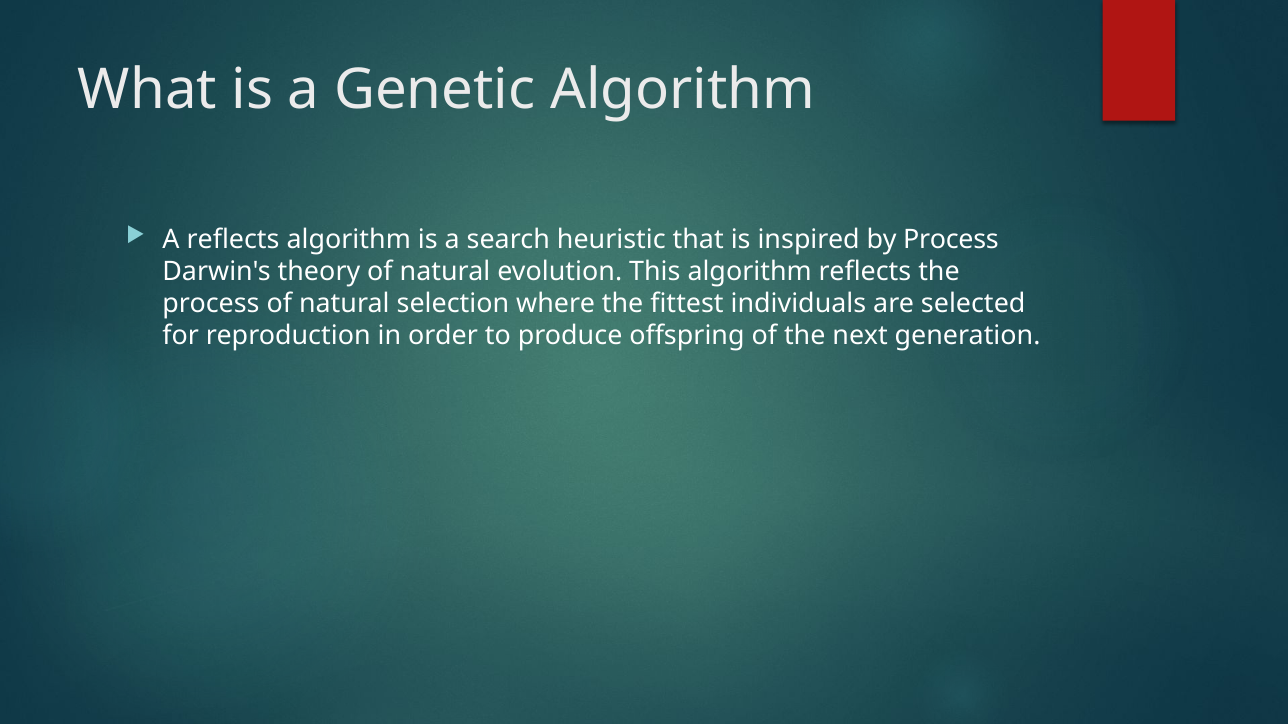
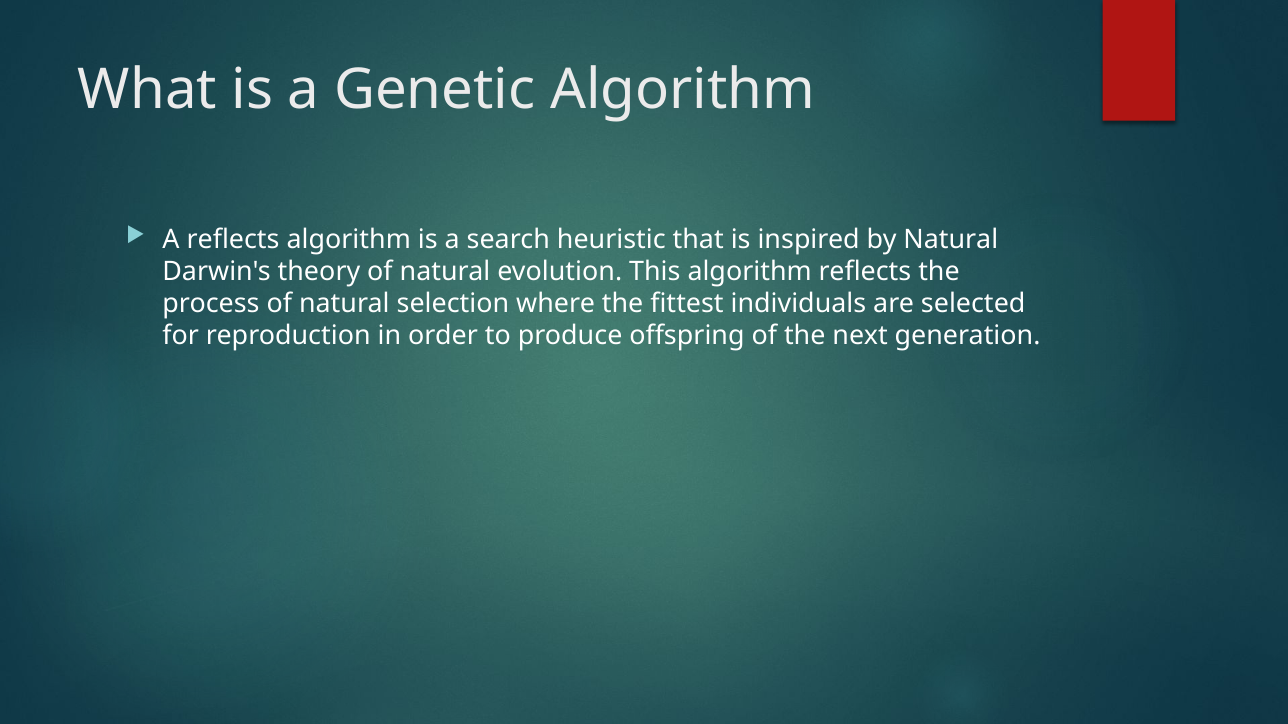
by Process: Process -> Natural
